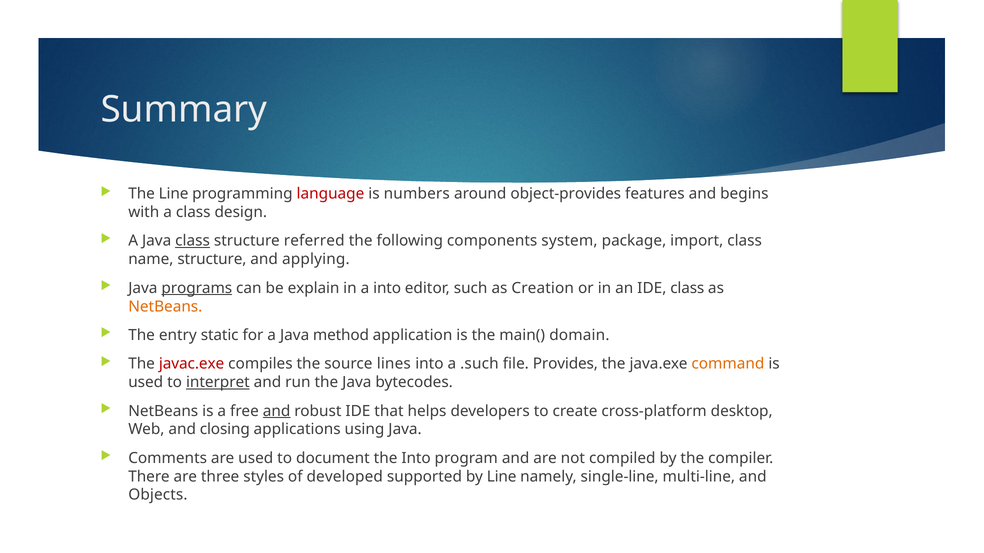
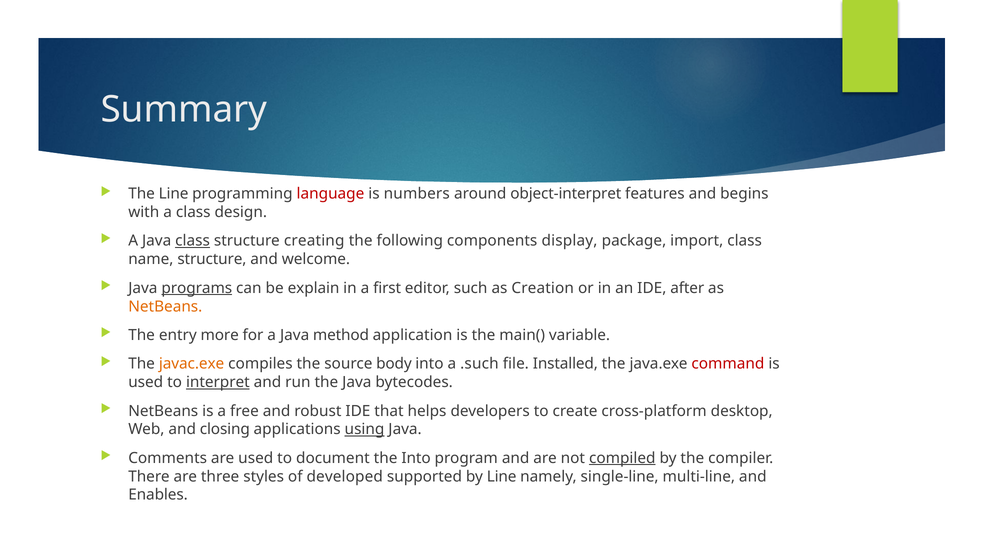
object-provides: object-provides -> object-interpret
referred: referred -> creating
system: system -> display
applying: applying -> welcome
a into: into -> first
IDE class: class -> after
static: static -> more
domain: domain -> variable
javac.exe colour: red -> orange
lines: lines -> body
Provides: Provides -> Installed
command colour: orange -> red
and at (277, 411) underline: present -> none
using underline: none -> present
compiled underline: none -> present
Objects: Objects -> Enables
